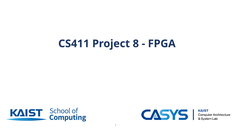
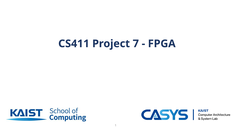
8: 8 -> 7
